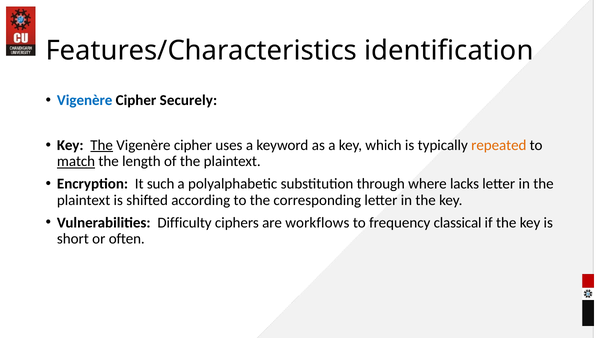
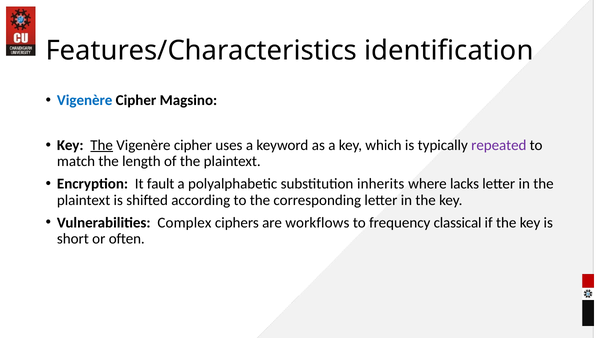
Securely: Securely -> Magsino
repeated colour: orange -> purple
match underline: present -> none
such: such -> fault
through: through -> inherits
Difficulty: Difficulty -> Complex
